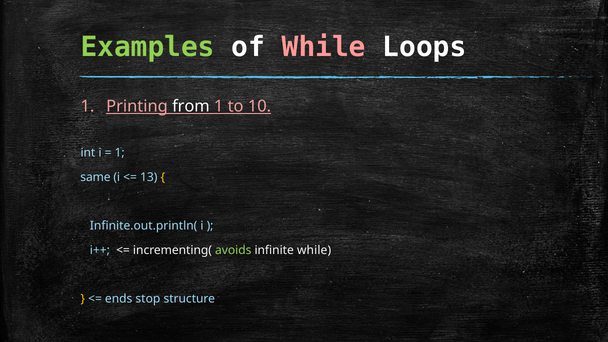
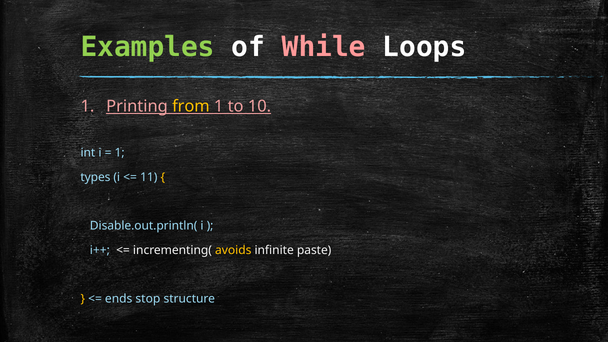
from colour: white -> yellow
same: same -> types
13: 13 -> 11
Infinite.out.println(: Infinite.out.println( -> Disable.out.println(
avoids colour: light green -> yellow
infinite while: while -> paste
